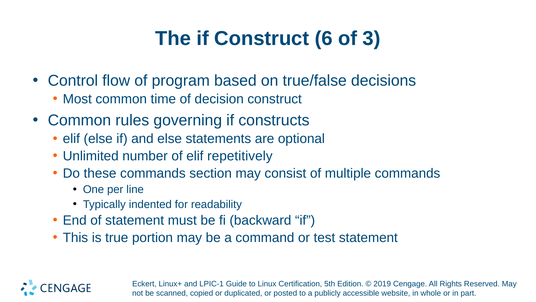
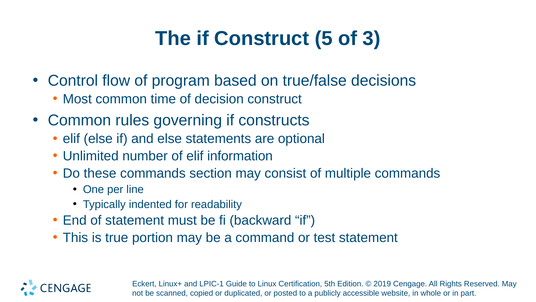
6: 6 -> 5
repetitively: repetitively -> information
